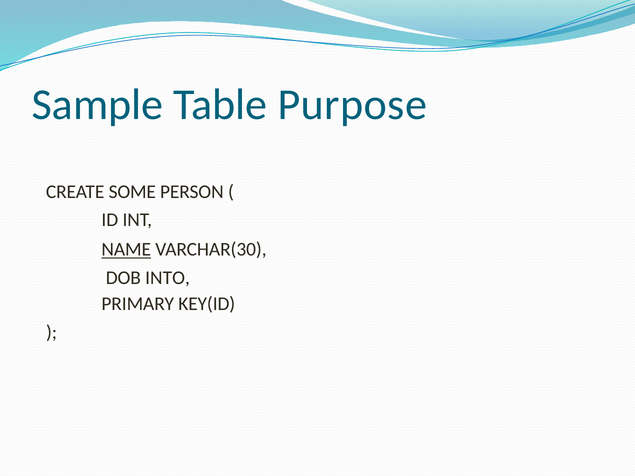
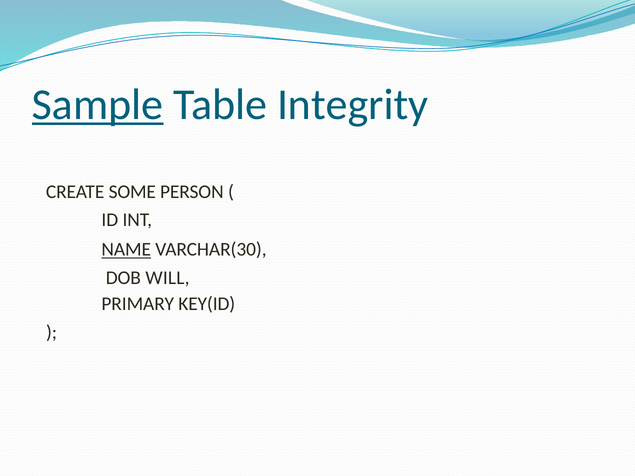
Sample underline: none -> present
Purpose: Purpose -> Integrity
INTO: INTO -> WILL
